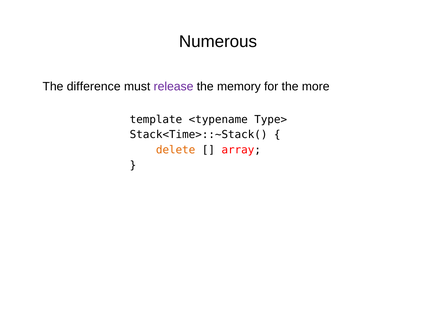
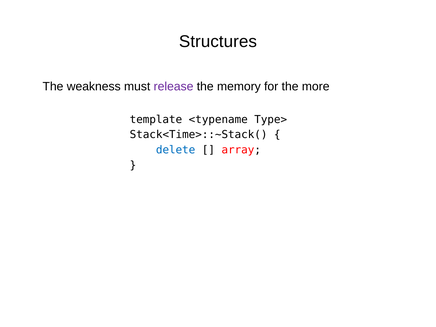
Numerous: Numerous -> Structures
difference: difference -> weakness
delete colour: orange -> blue
